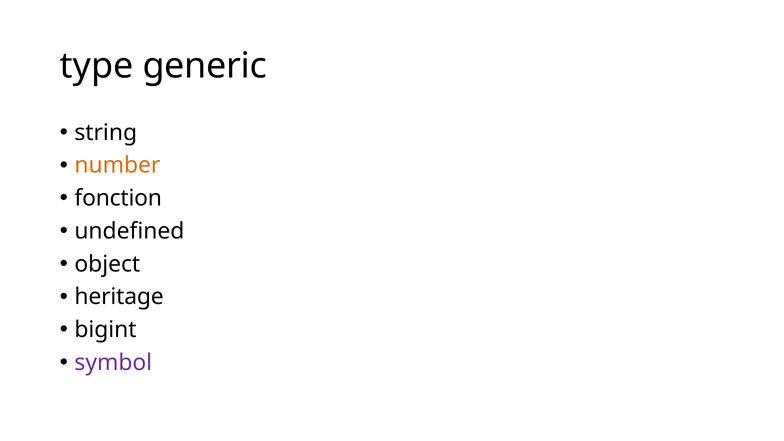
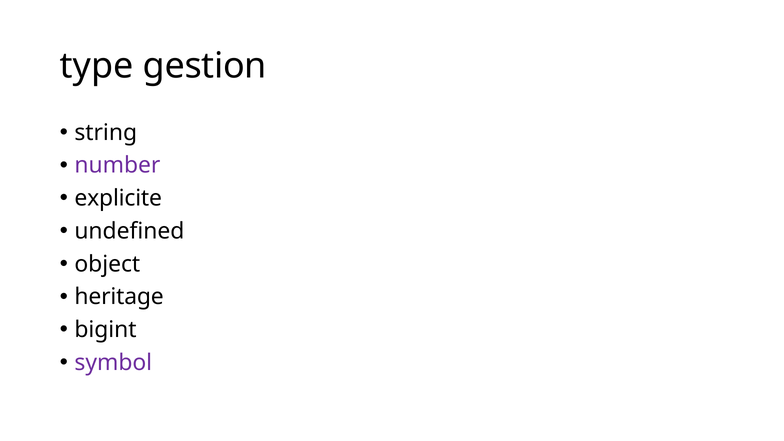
generic: generic -> gestion
number colour: orange -> purple
fonction: fonction -> explicite
